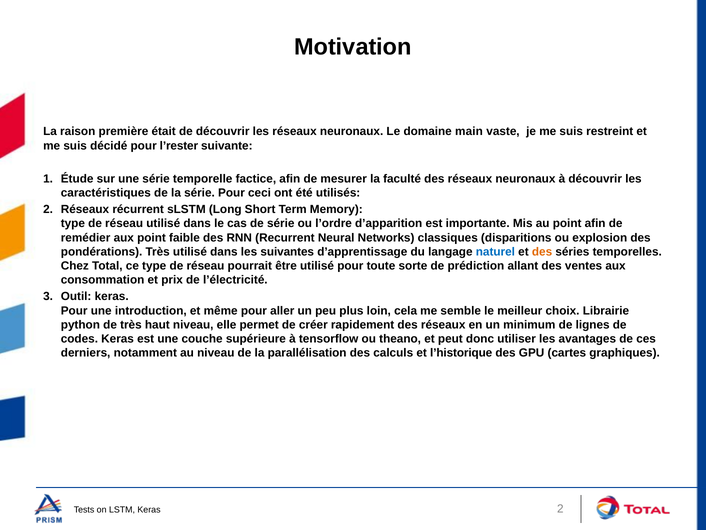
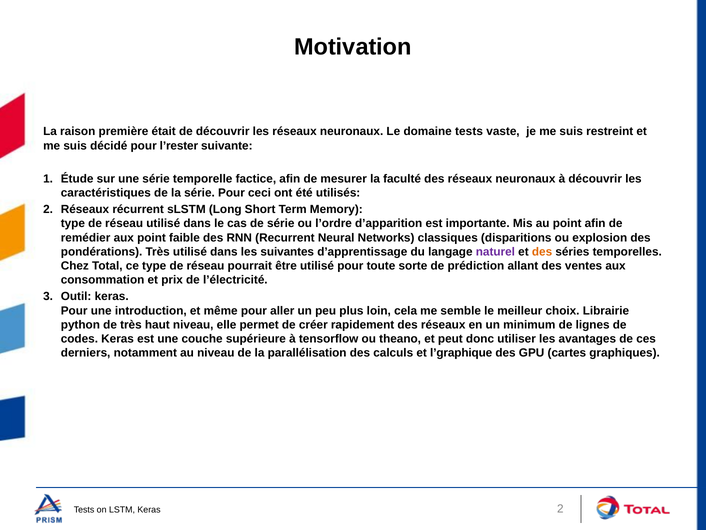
domaine main: main -> tests
naturel colour: blue -> purple
l’historique: l’historique -> l’graphique
